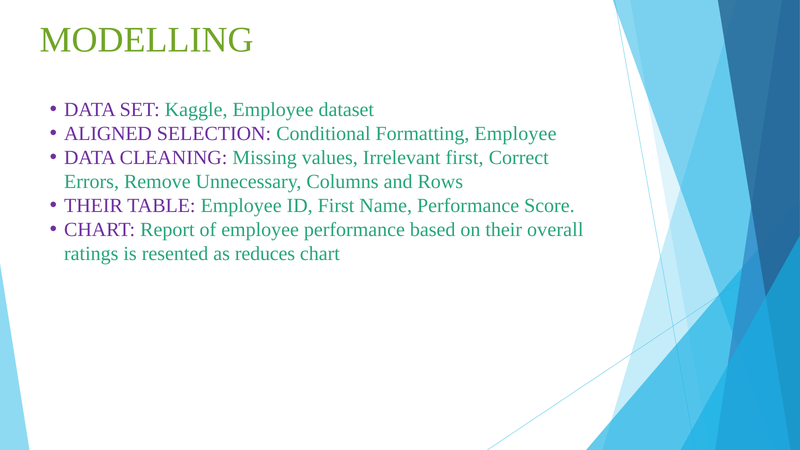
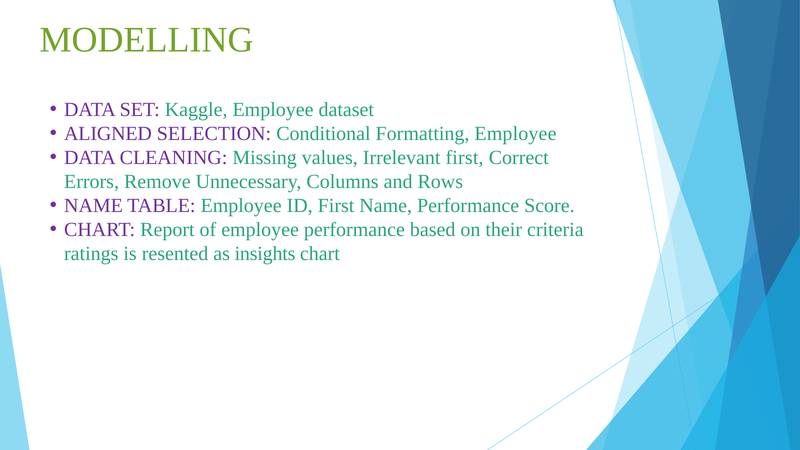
THEIR at (94, 206): THEIR -> NAME
overall: overall -> criteria
reduces: reduces -> insights
